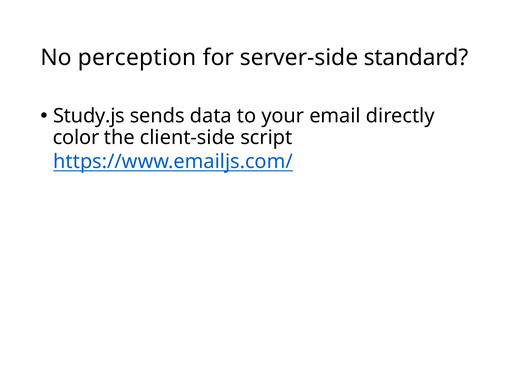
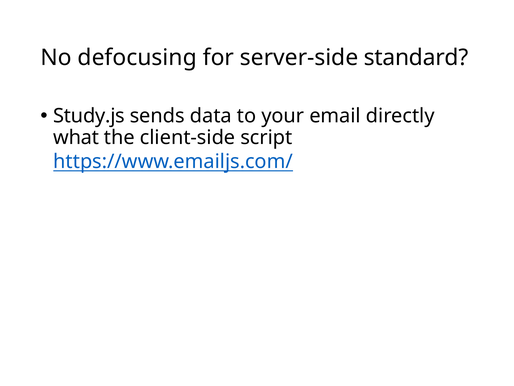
perception: perception -> defocusing
color: color -> what
